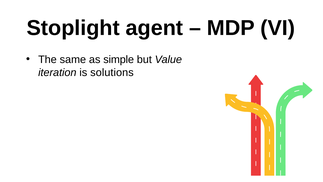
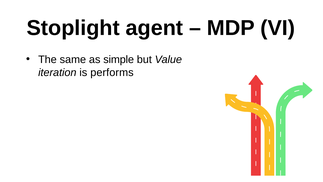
solutions: solutions -> performs
